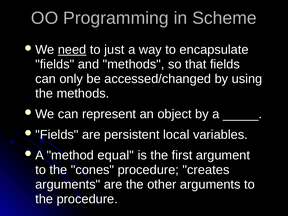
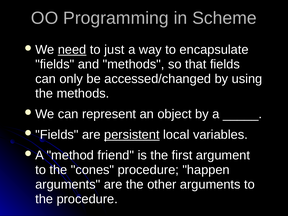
persistent underline: none -> present
equal: equal -> friend
creates: creates -> happen
